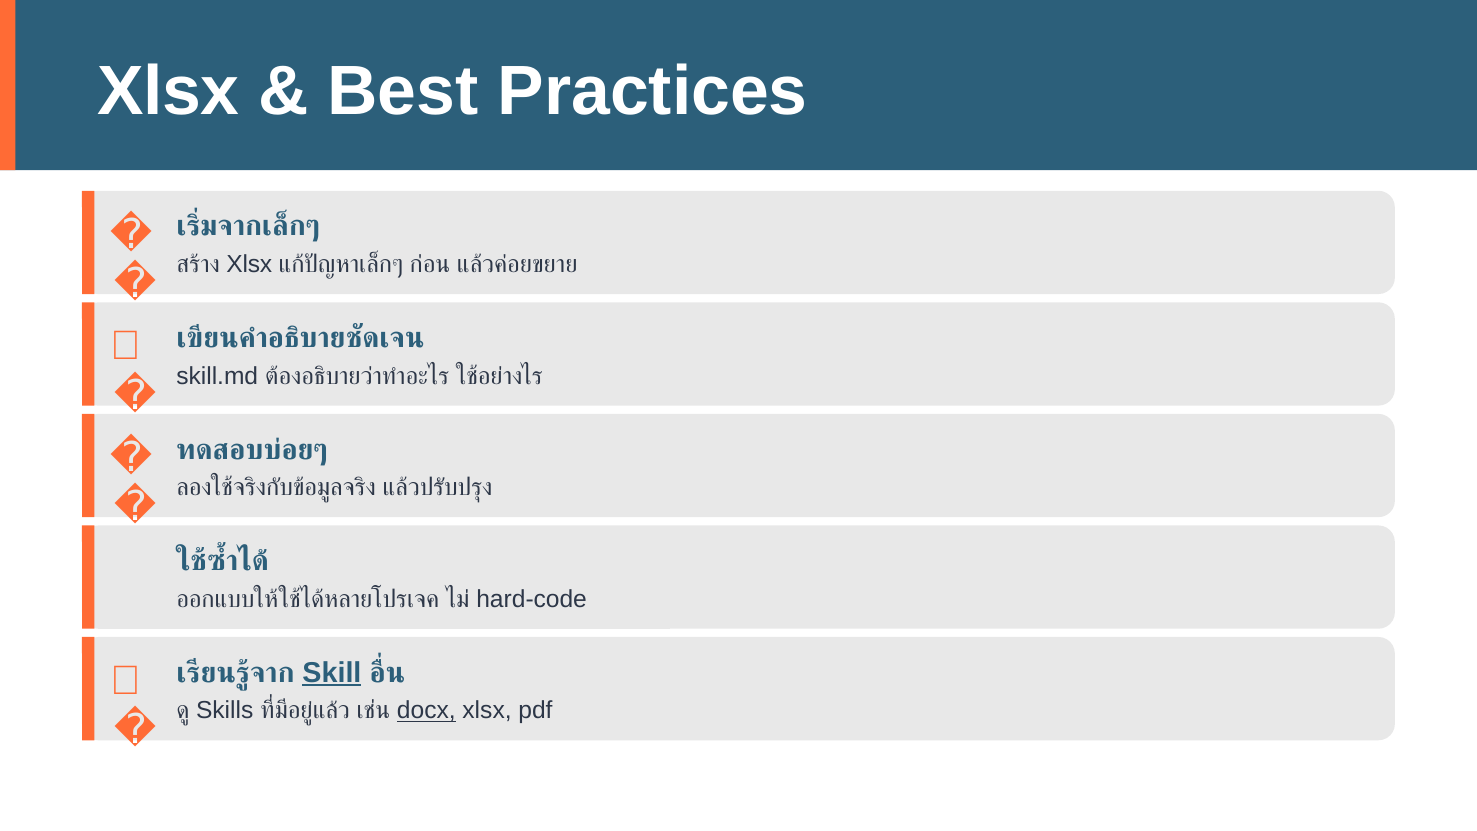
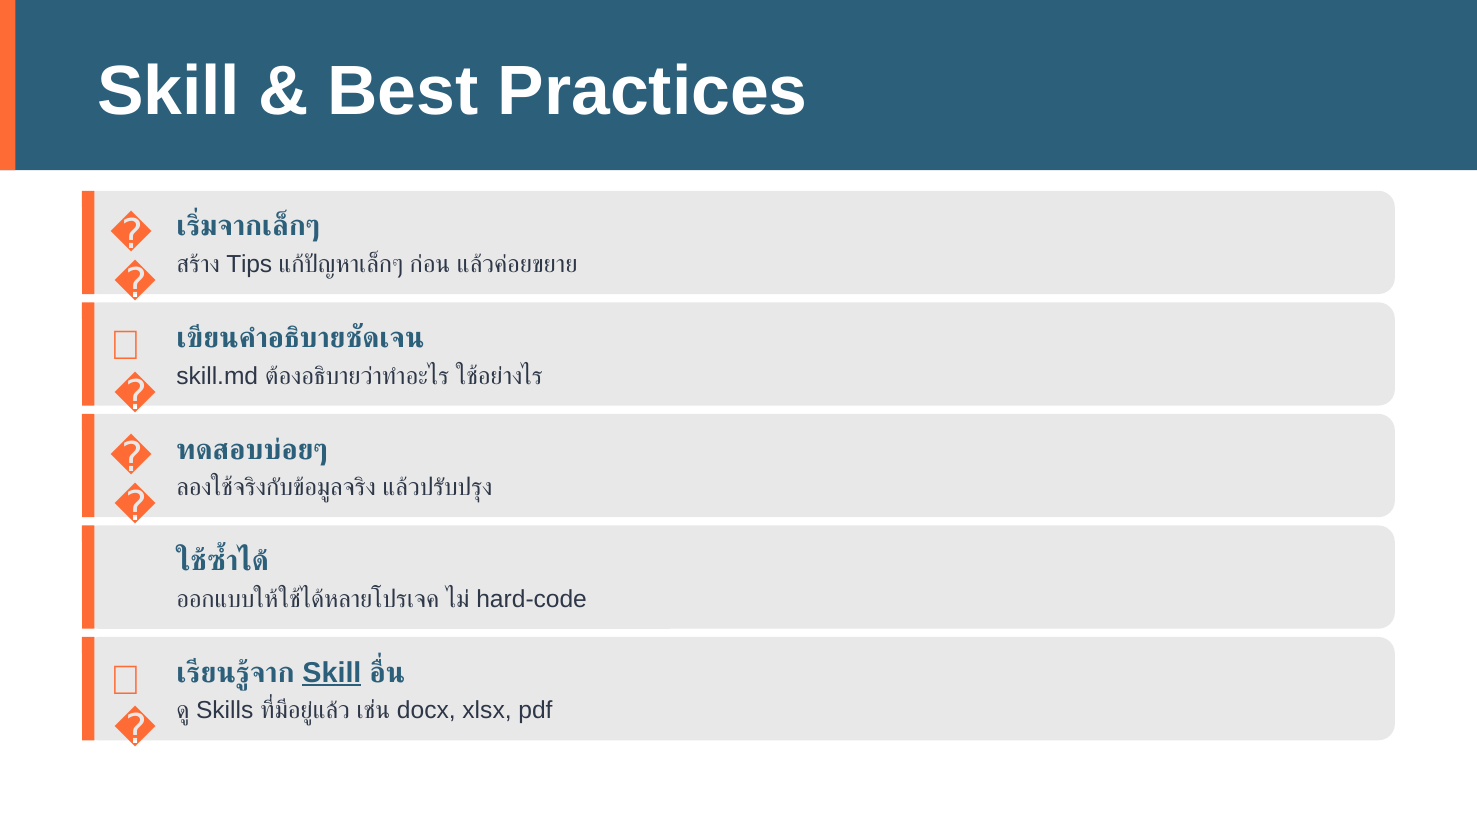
Xlsx at (168, 92): Xlsx -> Skill
Xlsx at (249, 265): Xlsx -> Tips
docx underline: present -> none
